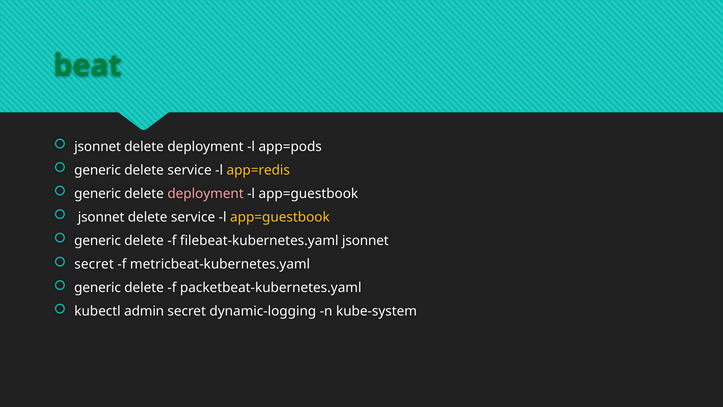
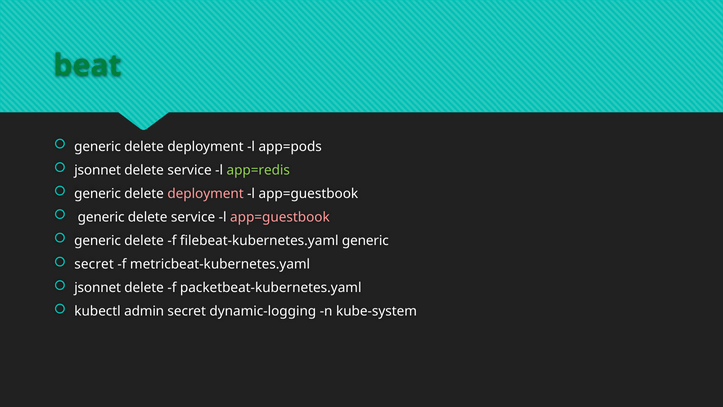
jsonnet at (98, 147): jsonnet -> generic
generic at (98, 170): generic -> jsonnet
app=redis colour: yellow -> light green
jsonnet at (101, 217): jsonnet -> generic
app=guestbook at (280, 217) colour: yellow -> pink
filebeat-kubernetes.yaml jsonnet: jsonnet -> generic
generic at (98, 288): generic -> jsonnet
